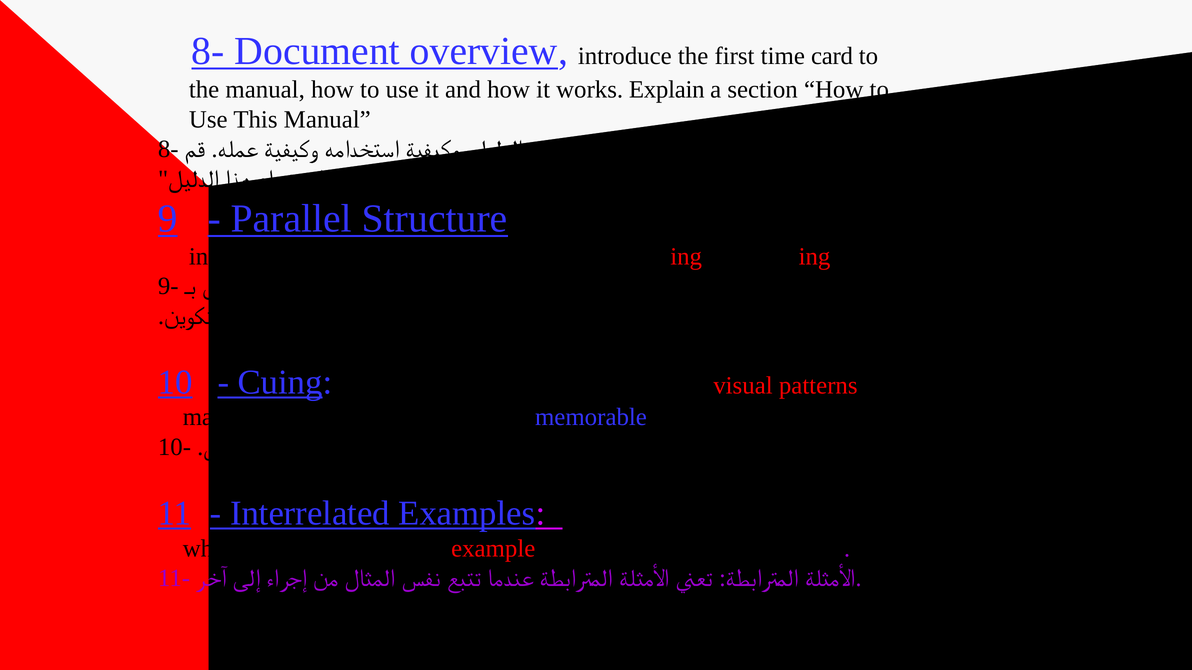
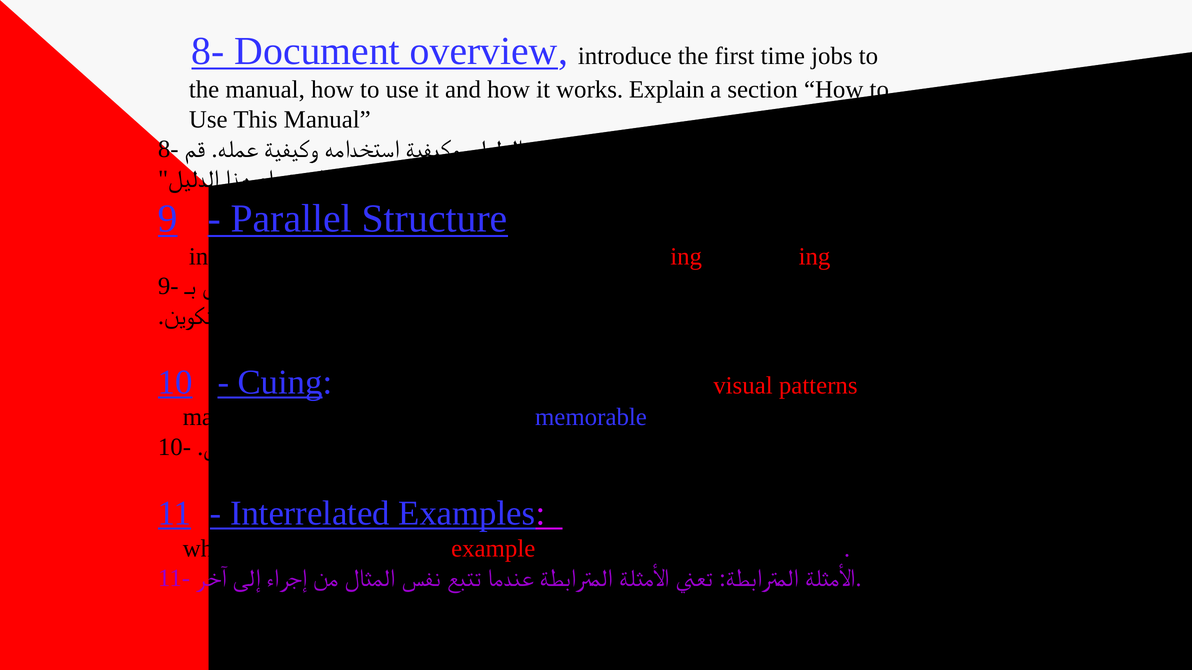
card: card -> jobs
